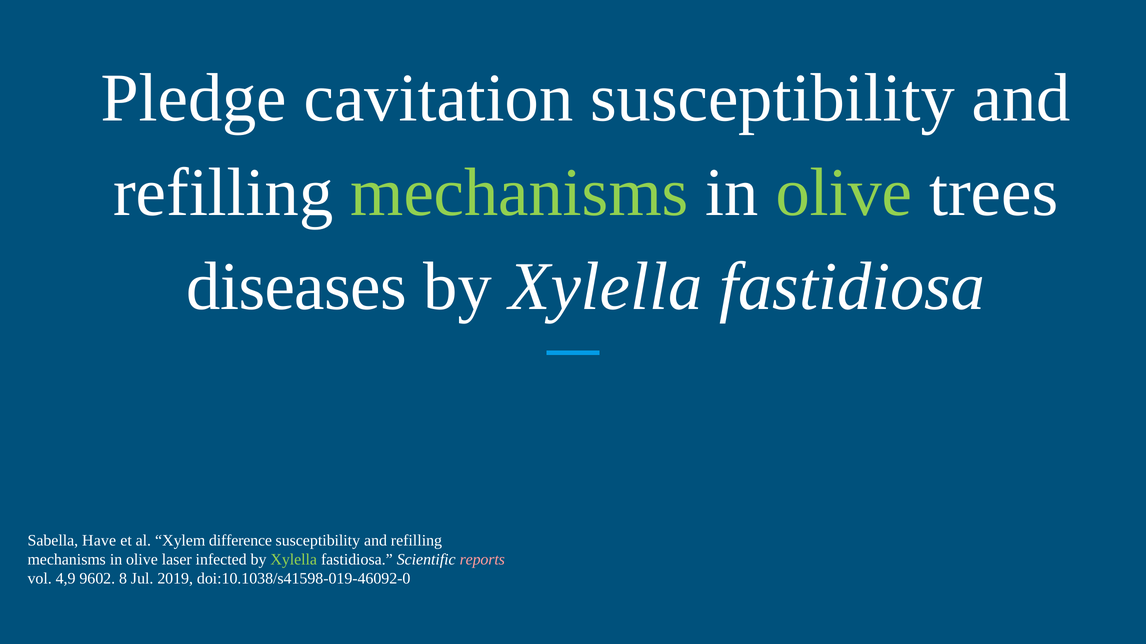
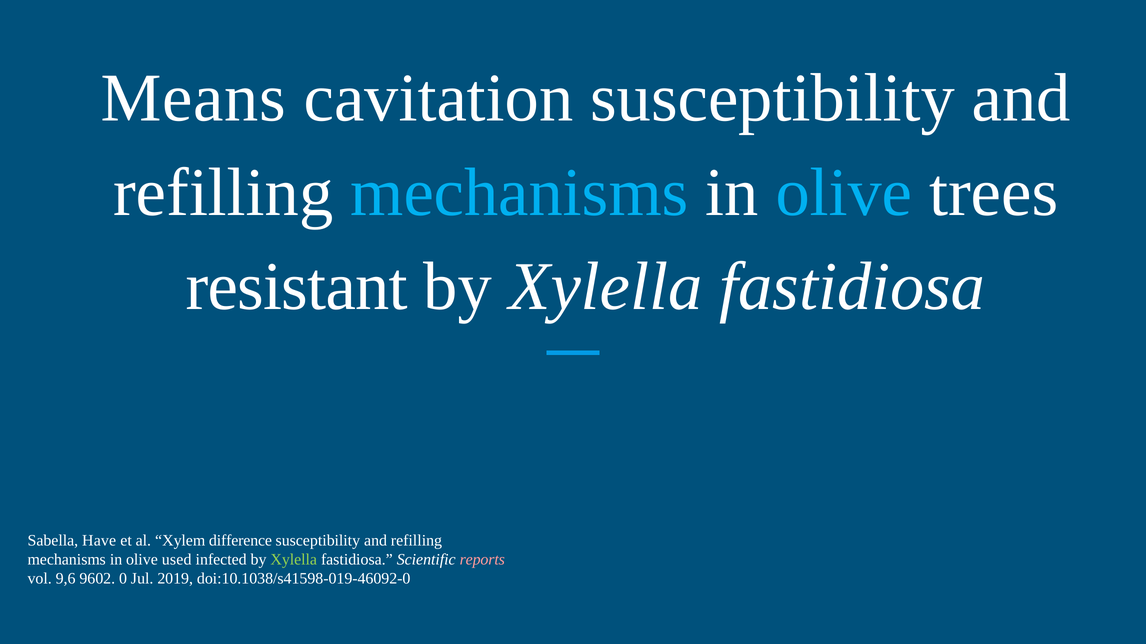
Pledge: Pledge -> Means
mechanisms at (519, 193) colour: light green -> light blue
olive at (844, 193) colour: light green -> light blue
diseases: diseases -> resistant
laser: laser -> used
4,9: 4,9 -> 9,6
8: 8 -> 0
